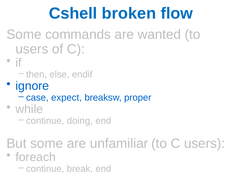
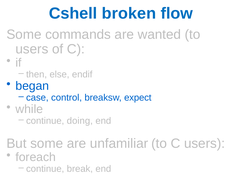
ignore: ignore -> began
expect: expect -> control
proper: proper -> expect
